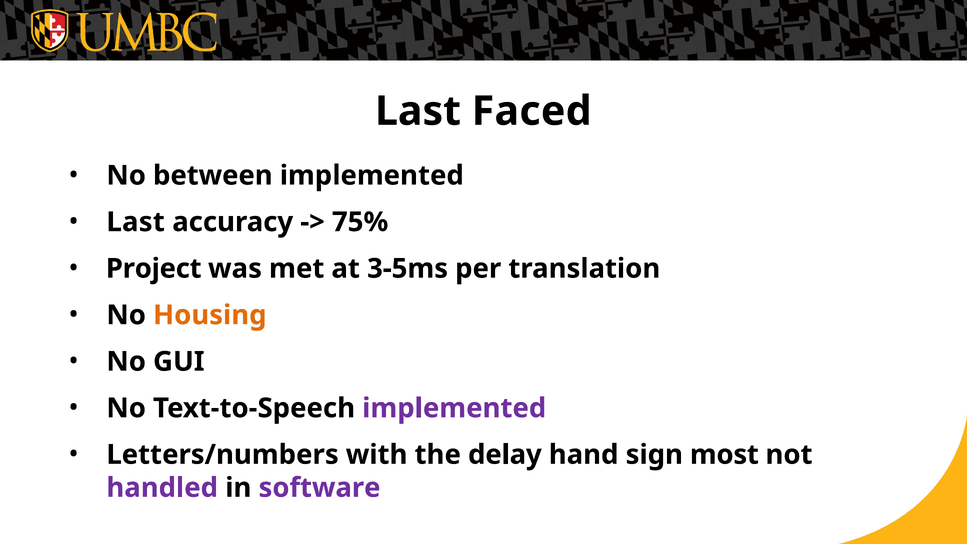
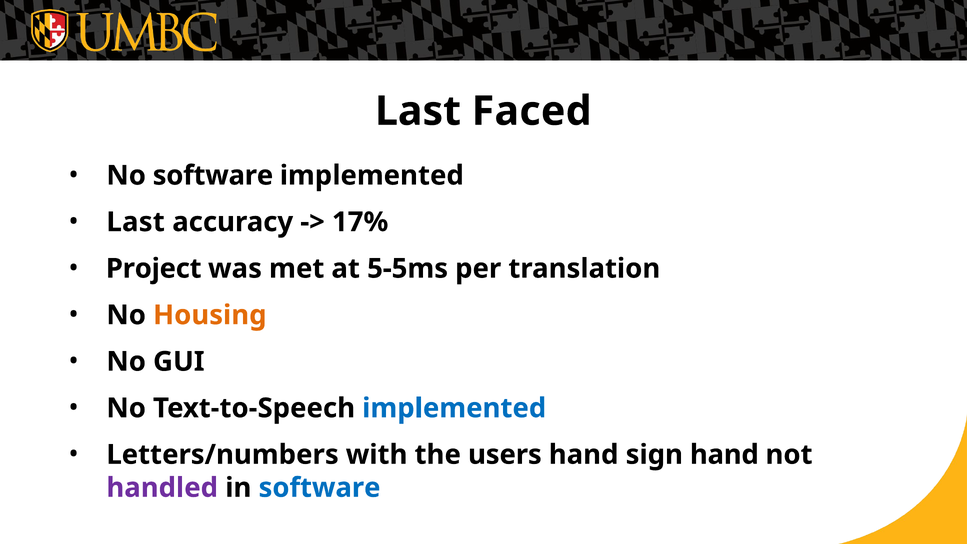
No between: between -> software
75%: 75% -> 17%
3-5ms: 3-5ms -> 5-5ms
implemented at (454, 408) colour: purple -> blue
delay: delay -> users
sign most: most -> hand
software at (320, 488) colour: purple -> blue
